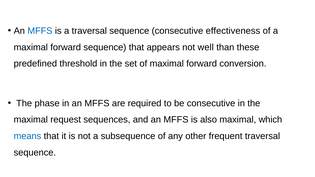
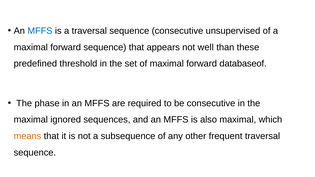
effectiveness: effectiveness -> unsupervised
conversion: conversion -> databaseof
request: request -> ignored
means colour: blue -> orange
